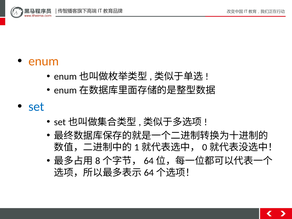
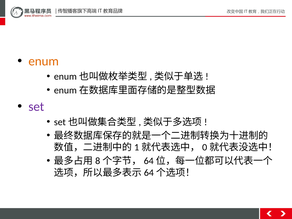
set colour: blue -> purple
